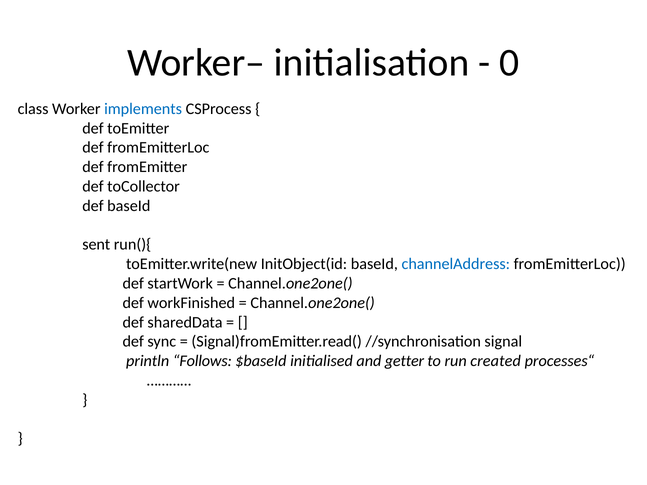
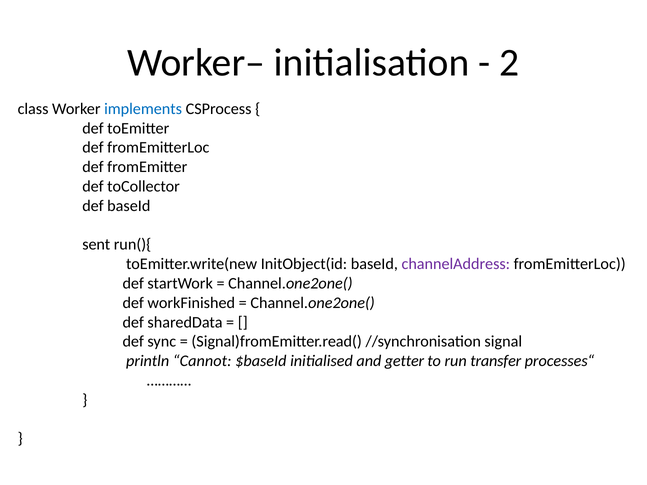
0: 0 -> 2
channelAddress colour: blue -> purple
Follows: Follows -> Cannot
created: created -> transfer
